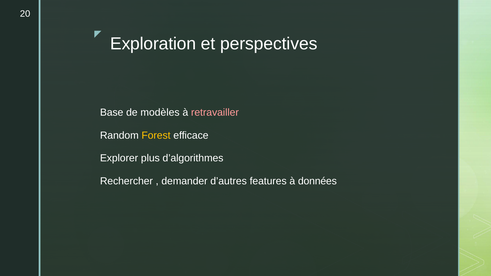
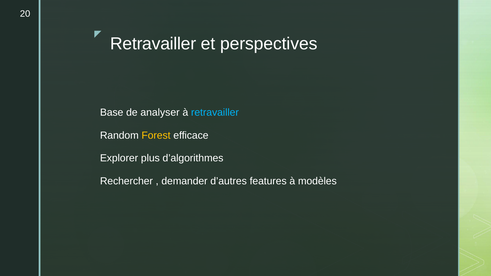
Exploration at (153, 44): Exploration -> Retravailler
modèles: modèles -> analyser
retravailler at (215, 113) colour: pink -> light blue
données: données -> modèles
